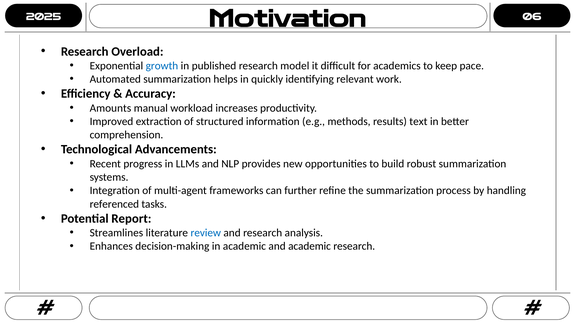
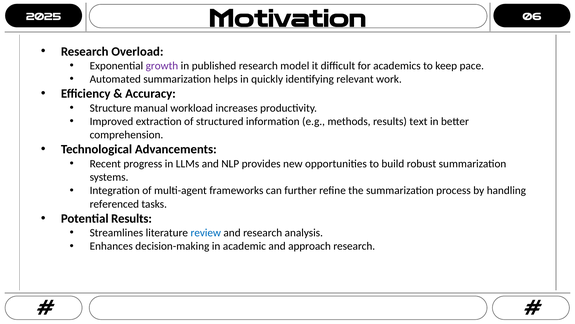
growth colour: blue -> purple
Amounts: Amounts -> Structure
Potential Report: Report -> Results
and academic: academic -> approach
